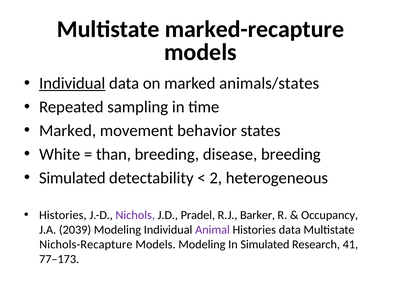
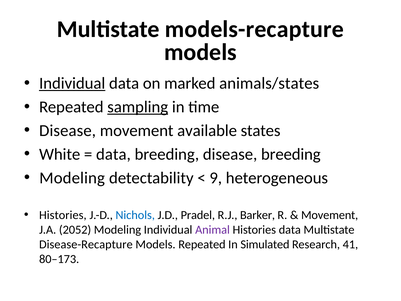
marked-recapture: marked-recapture -> models-recapture
sampling underline: none -> present
Marked at (68, 131): Marked -> Disease
behavior: behavior -> available
than at (114, 154): than -> data
Simulated at (72, 178): Simulated -> Modeling
2: 2 -> 9
Nichols colour: purple -> blue
Occupancy at (330, 215): Occupancy -> Movement
2039: 2039 -> 2052
Nichols-Recapture: Nichols-Recapture -> Disease-Recapture
Models Modeling: Modeling -> Repeated
77–173: 77–173 -> 80–173
